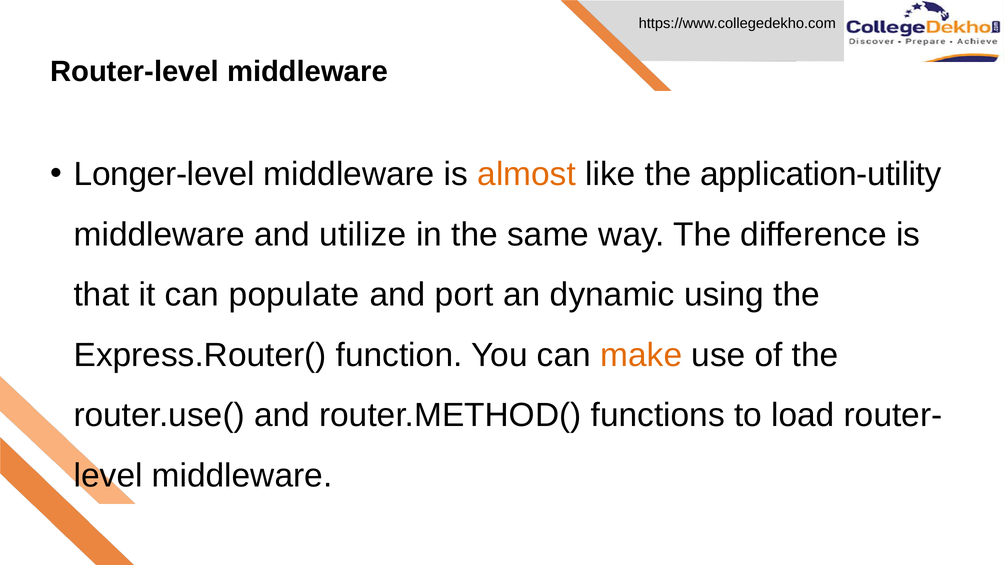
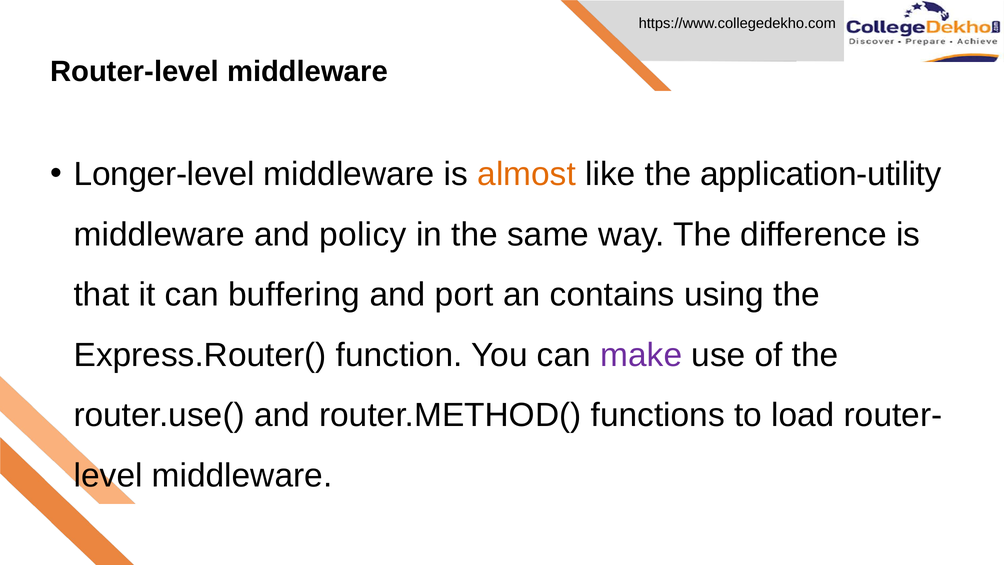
utilize: utilize -> policy
populate: populate -> buffering
dynamic: dynamic -> contains
make colour: orange -> purple
